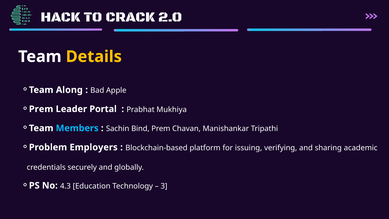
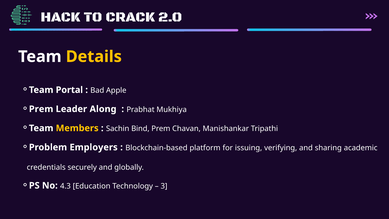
Along: Along -> Portal
Portal: Portal -> Along
Members colour: light blue -> yellow
